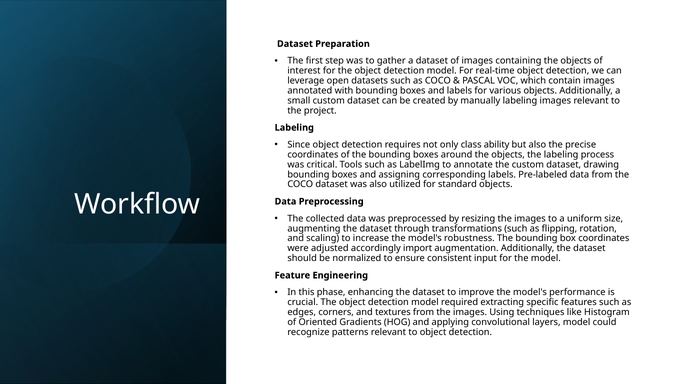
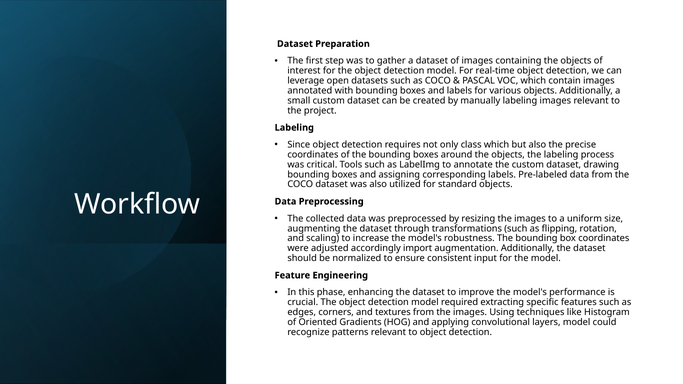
class ability: ability -> which
